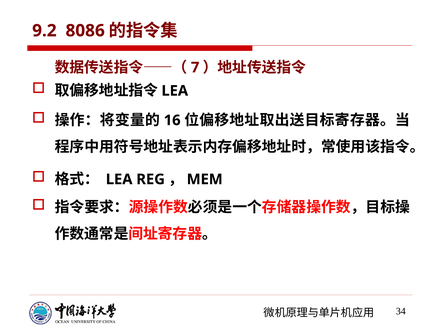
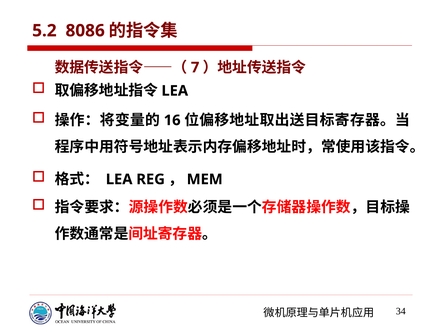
9.2: 9.2 -> 5.2
